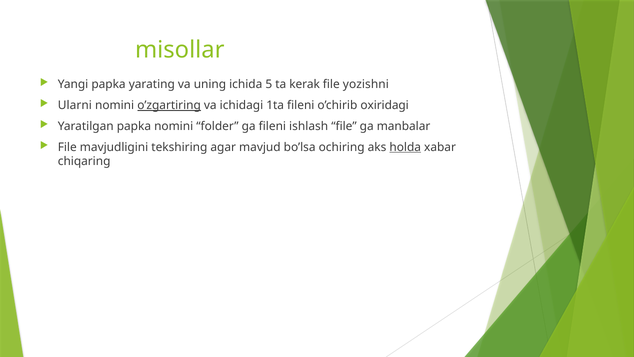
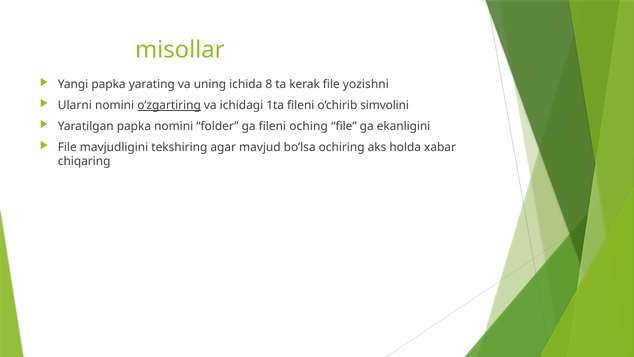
5: 5 -> 8
oxiridagi: oxiridagi -> simvolini
ishlash: ishlash -> oching
manbalar: manbalar -> ekanligini
holda underline: present -> none
